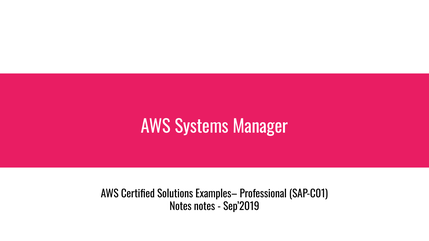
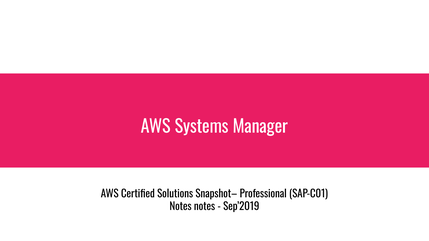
Examples–: Examples– -> Snapshot–
